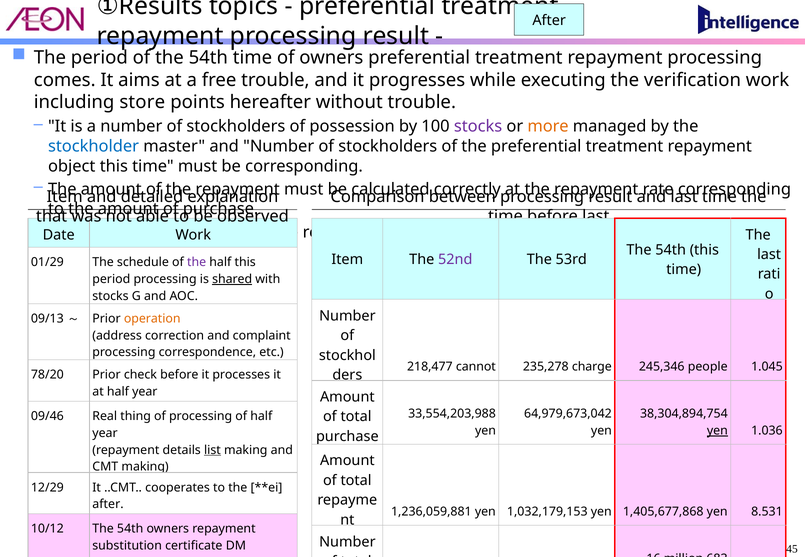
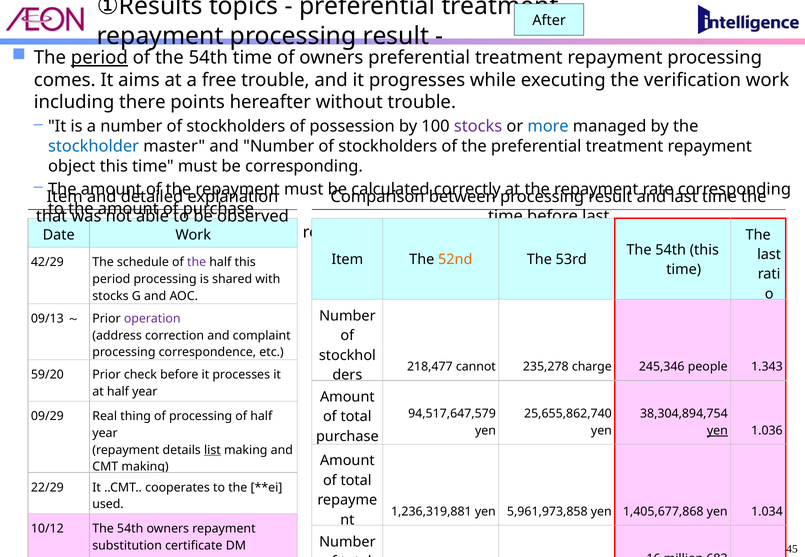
period at (99, 58) underline: none -> present
store: store -> there
more colour: orange -> blue
52nd colour: purple -> orange
01/29: 01/29 -> 42/29
shared underline: present -> none
operation colour: orange -> purple
1.045: 1.045 -> 1.343
78/20: 78/20 -> 59/20
33,554,203,988: 33,554,203,988 -> 94,517,647,579
64,979,673,042: 64,979,673,042 -> 25,655,862,740
09/46: 09/46 -> 09/29
12/29: 12/29 -> 22/29
after at (108, 505): after -> used
1,236,059,881: 1,236,059,881 -> 1,236,319,881
1,032,179,153: 1,032,179,153 -> 5,961,973,858
8.531: 8.531 -> 1.034
